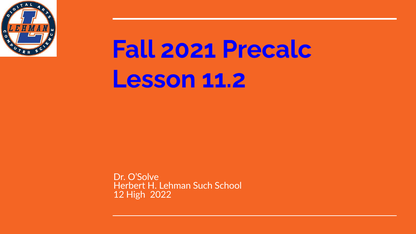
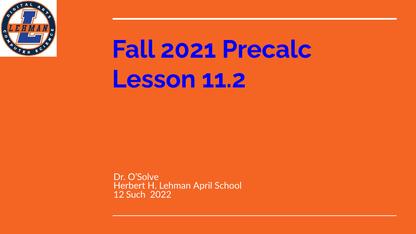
Such: Such -> April
High: High -> Such
